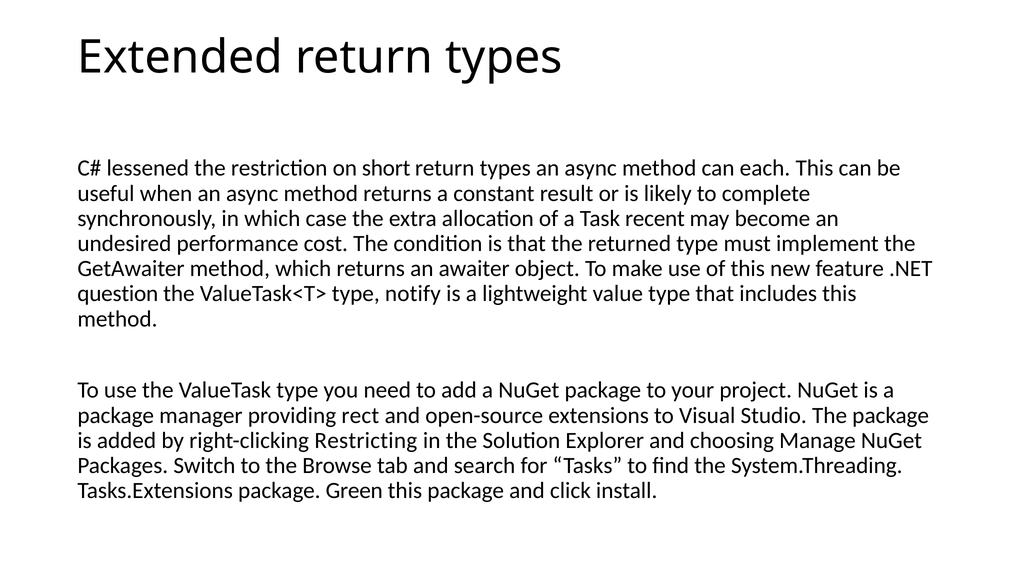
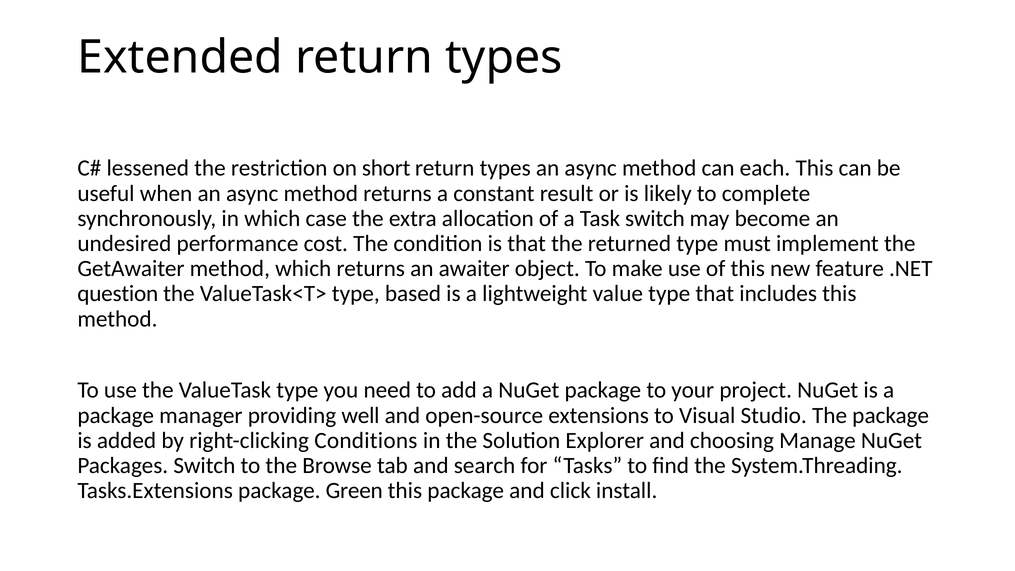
Task recent: recent -> switch
notify: notify -> based
rect: rect -> well
Restricting: Restricting -> Conditions
